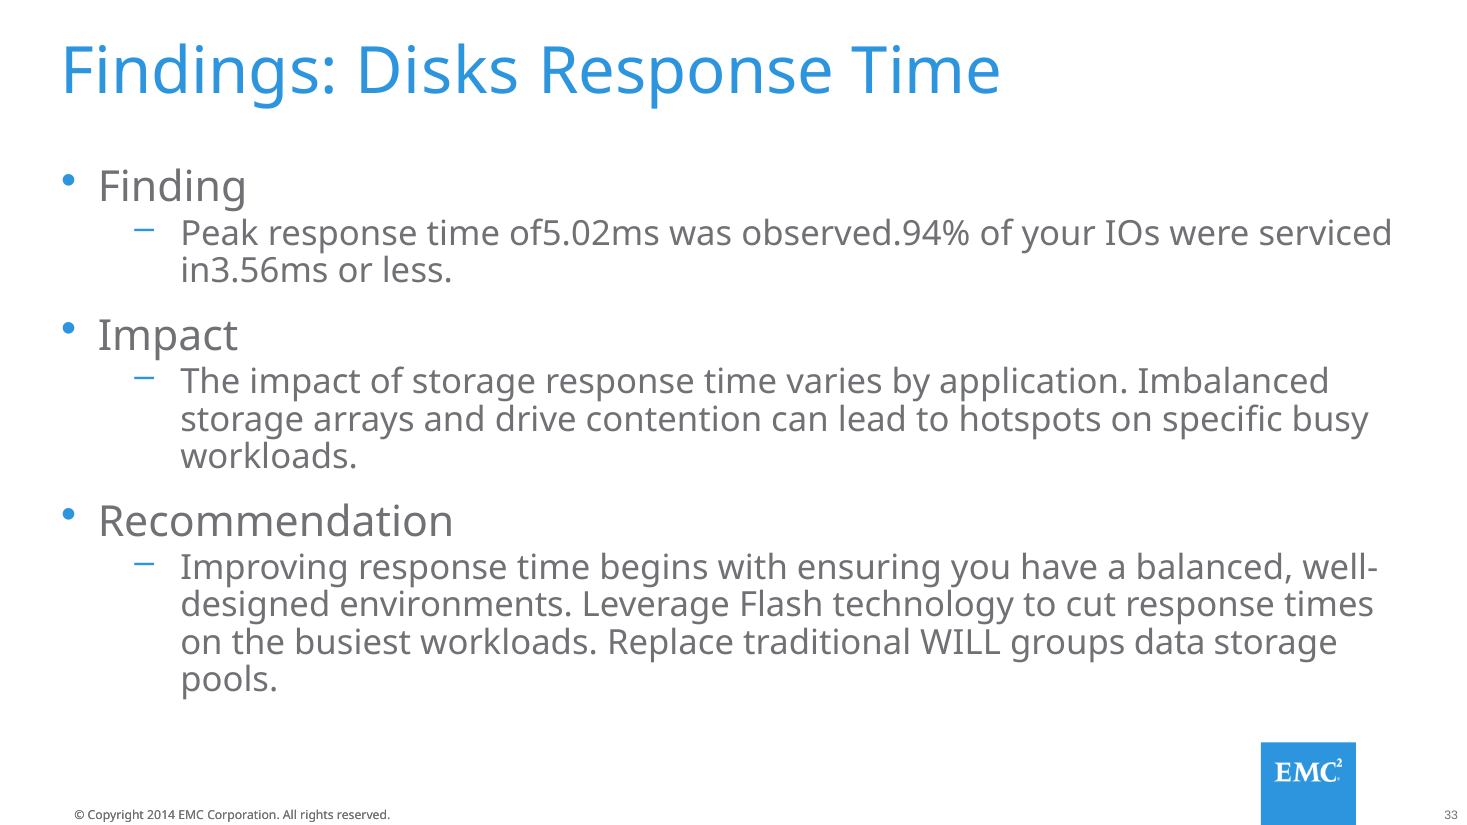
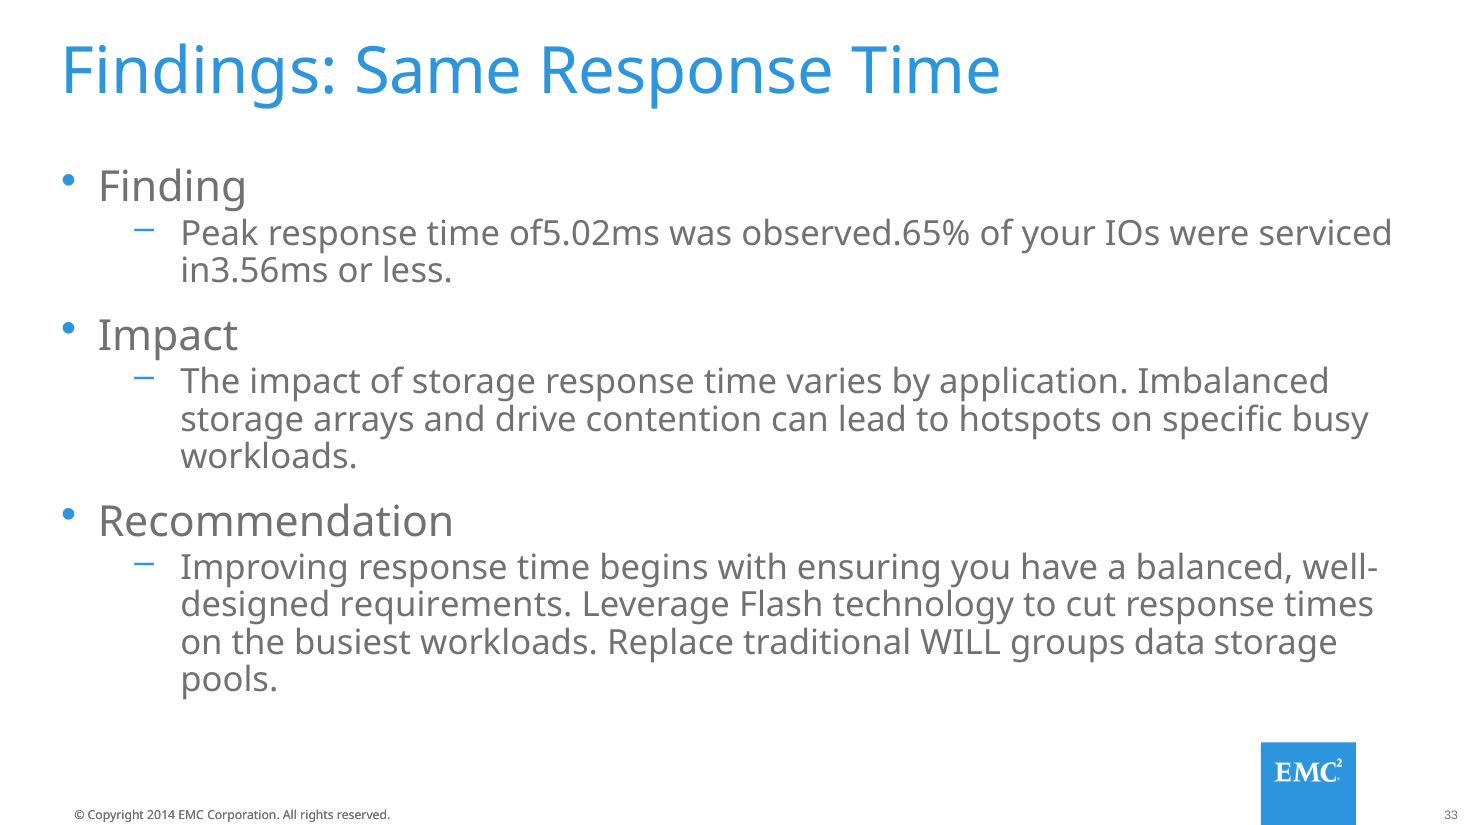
Disks: Disks -> Same
observed.94%: observed.94% -> observed.65%
environments: environments -> requirements
